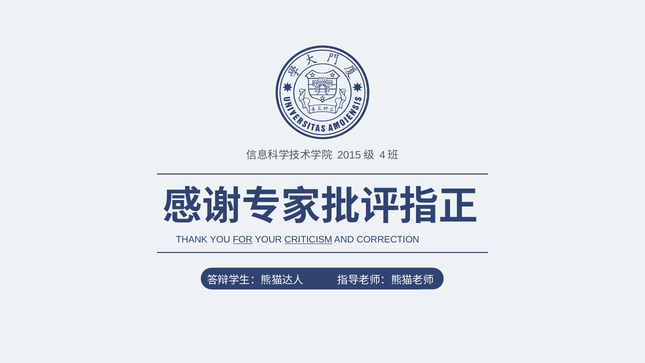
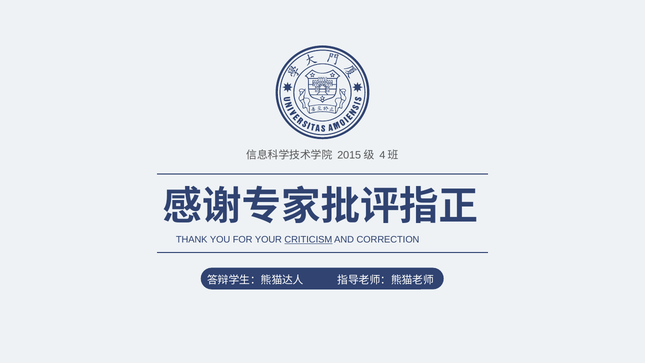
FOR underline: present -> none
